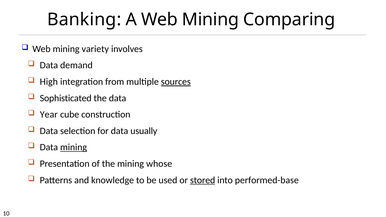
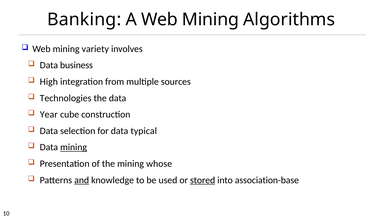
Comparing: Comparing -> Algorithms
demand: demand -> business
sources underline: present -> none
Sophisticated: Sophisticated -> Technologies
usually: usually -> typical
and underline: none -> present
performed-base: performed-base -> association-base
